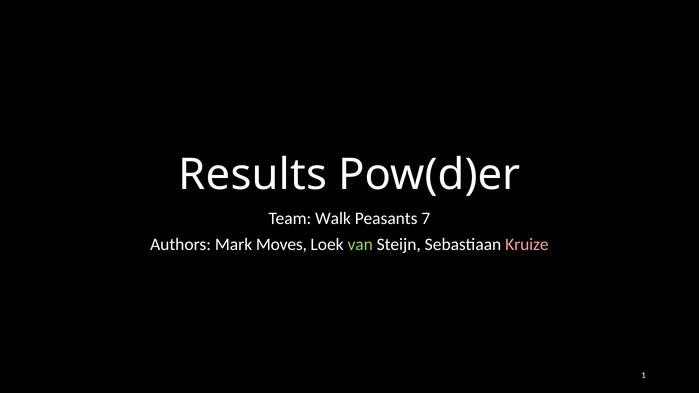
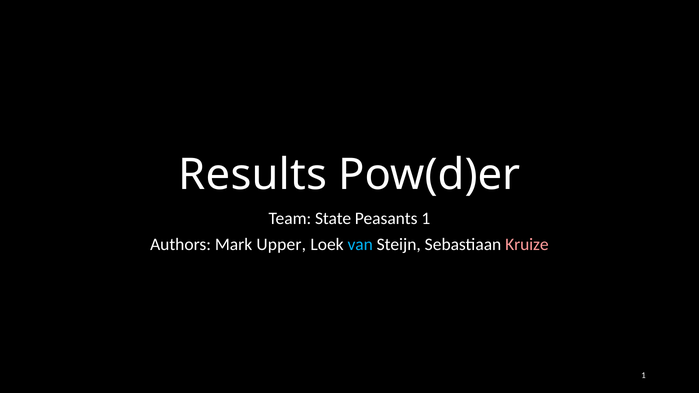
Walk: Walk -> State
Peasants 7: 7 -> 1
Moves: Moves -> Upper
van colour: light green -> light blue
